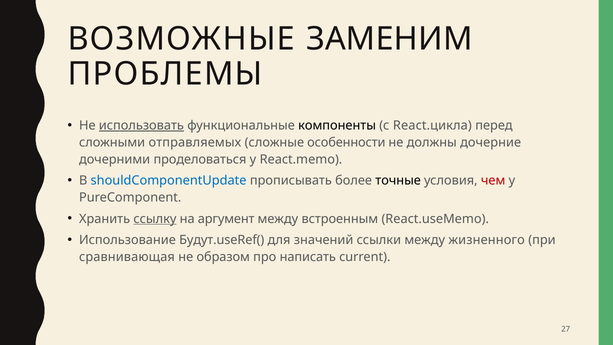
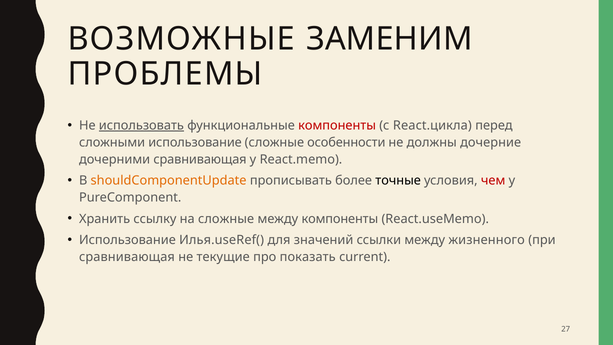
компоненты at (337, 126) colour: black -> red
сложными отправляемых: отправляемых -> использование
дочерними проделоваться: проделоваться -> сравнивающая
shouldComponentUpdate colour: blue -> orange
ссылку underline: present -> none
на аргумент: аргумент -> сложные
между встроенным: встроенным -> компоненты
Будут.useRef(: Будут.useRef( -> Илья.useRef(
образом: образом -> текущие
написать: написать -> показать
